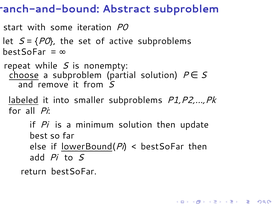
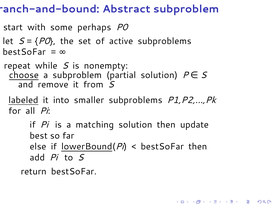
iteration: iteration -> perhaps
minimum: minimum -> matching
